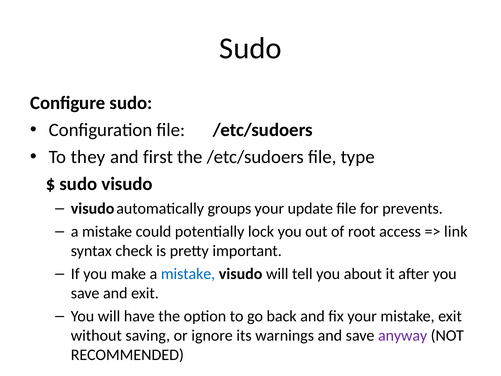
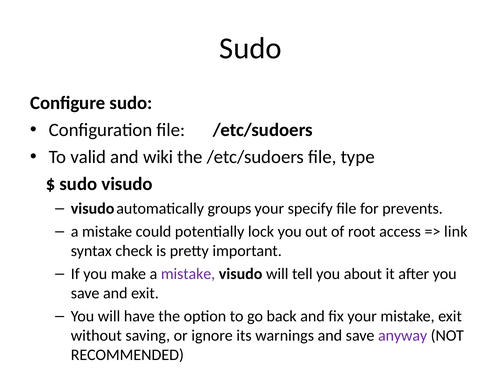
they: they -> valid
first: first -> wiki
update: update -> specify
mistake at (188, 274) colour: blue -> purple
